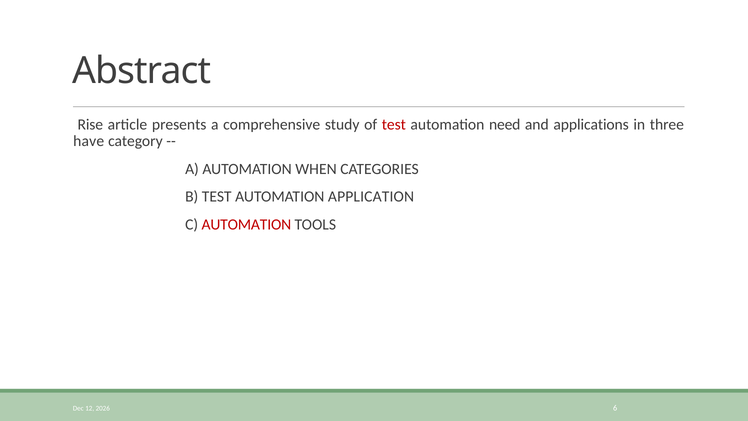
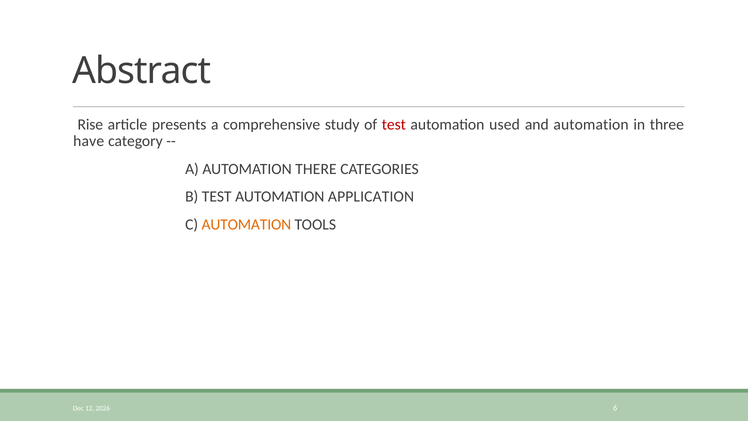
need: need -> used
and applications: applications -> automation
WHEN: WHEN -> THERE
AUTOMATION at (246, 224) colour: red -> orange
